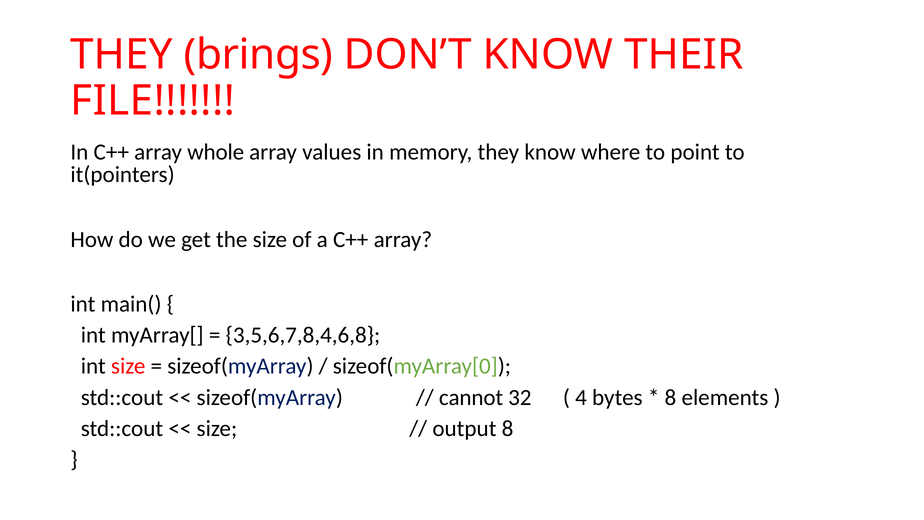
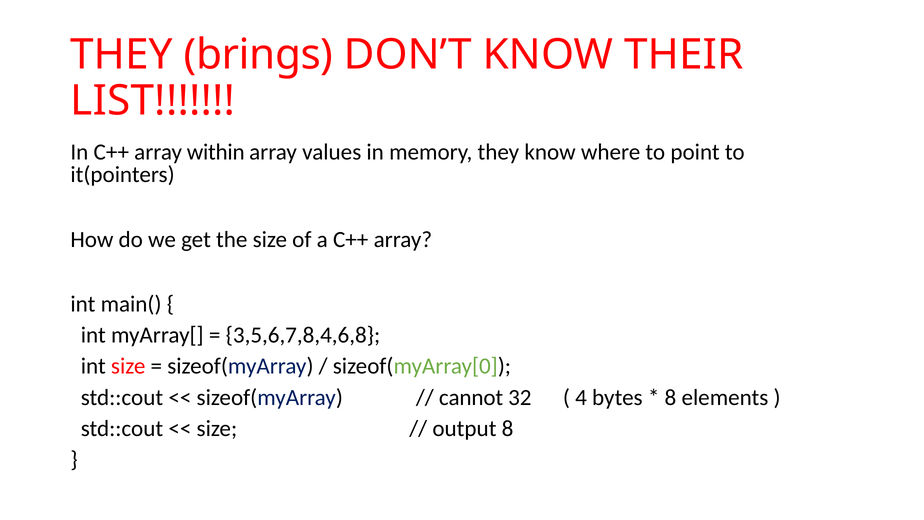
FILE: FILE -> LIST
whole: whole -> within
